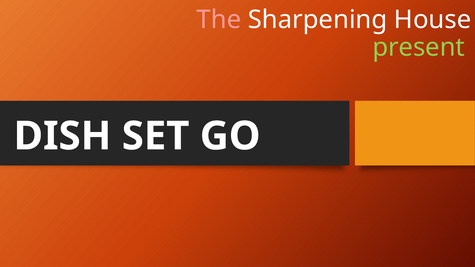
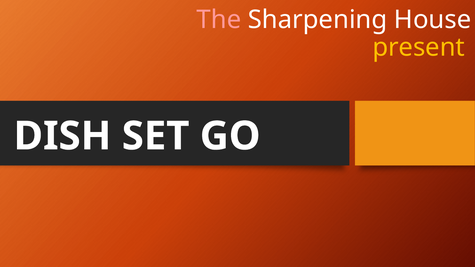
present colour: light green -> yellow
